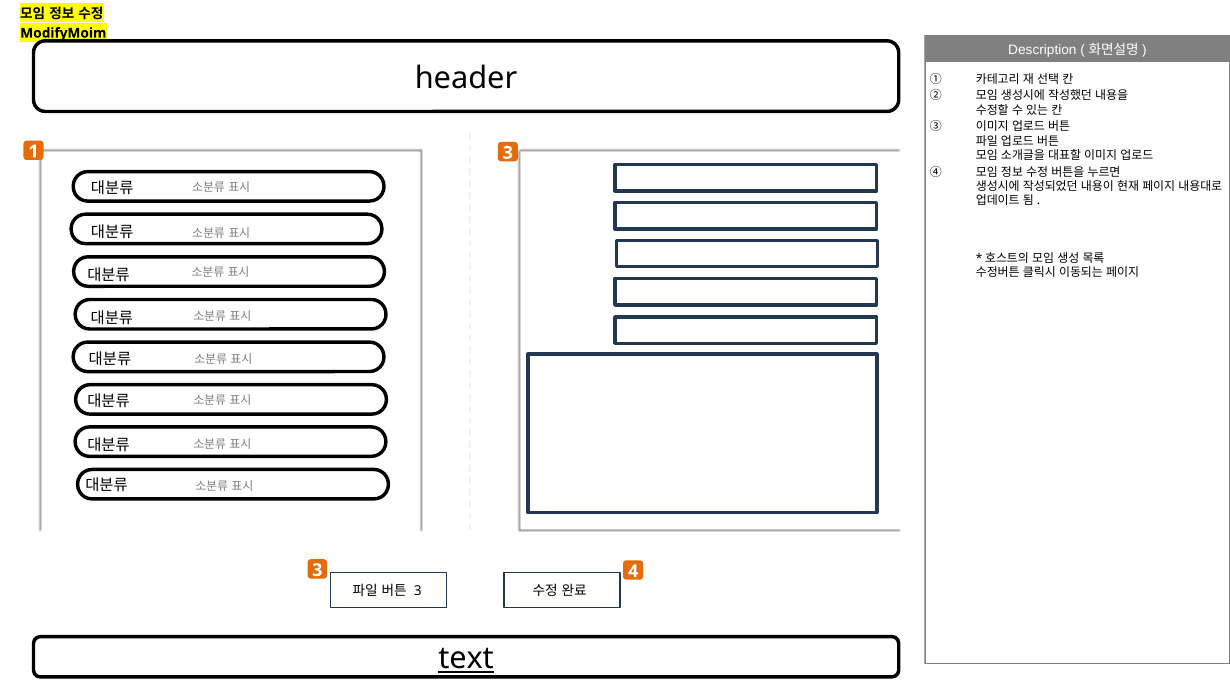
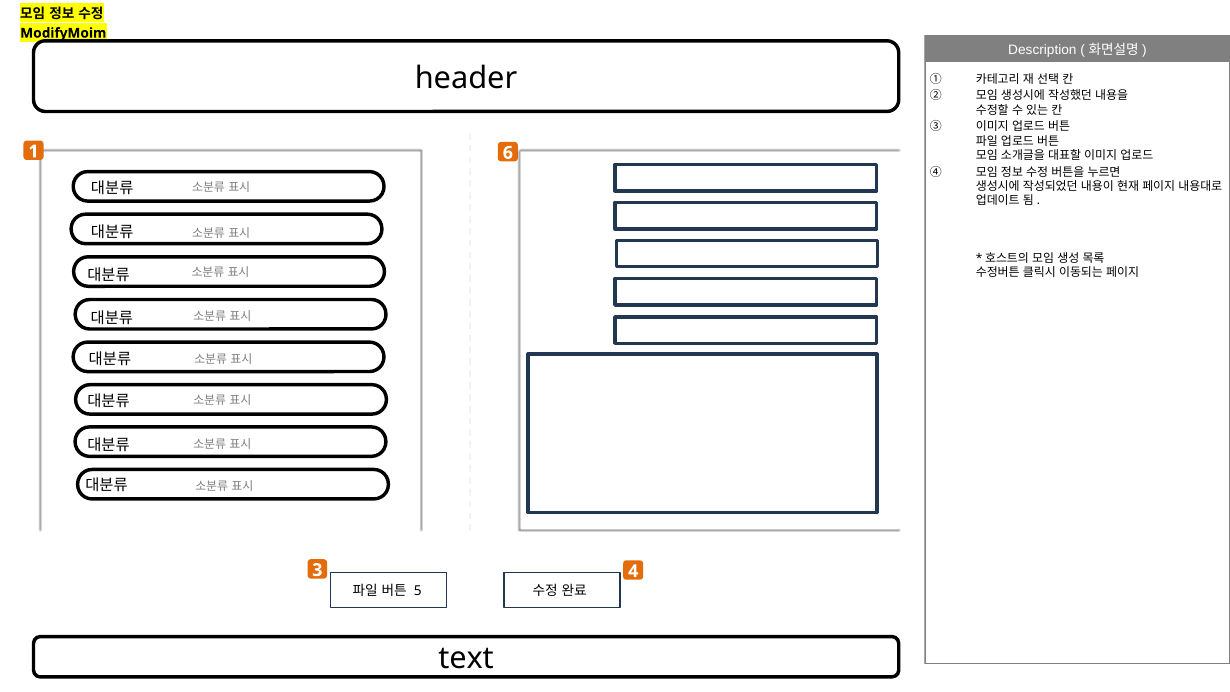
1 3: 3 -> 6
3 at (418, 591): 3 -> 5
text underline: present -> none
